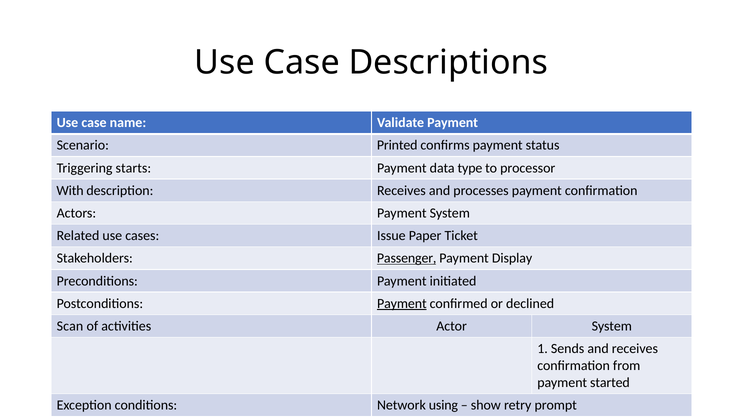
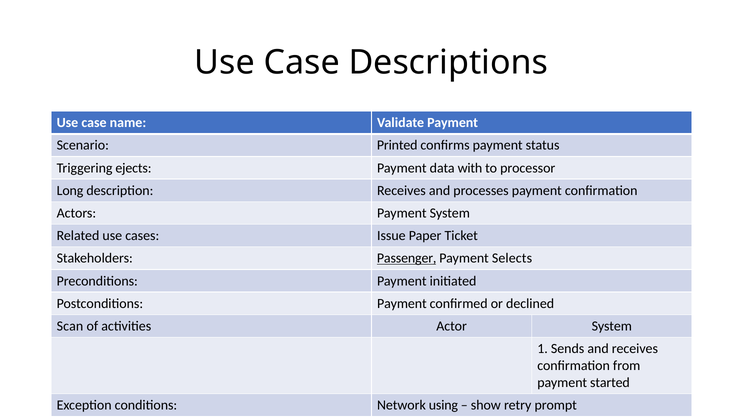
starts: starts -> ejects
type: type -> with
With: With -> Long
Display: Display -> Selects
Payment at (402, 303) underline: present -> none
